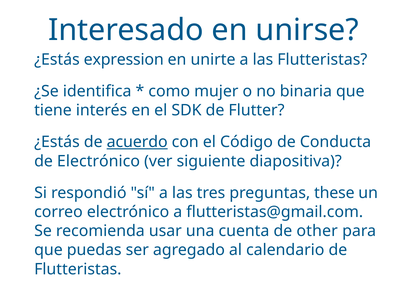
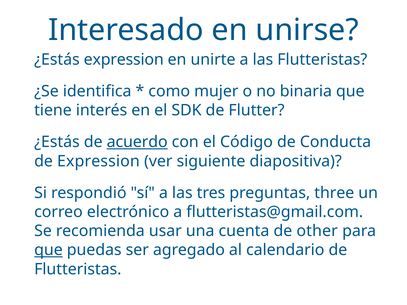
de Electrónico: Electrónico -> Expression
these: these -> three
que at (48, 250) underline: none -> present
